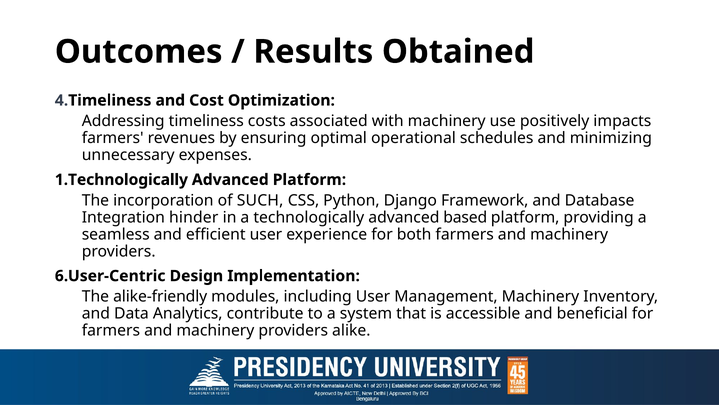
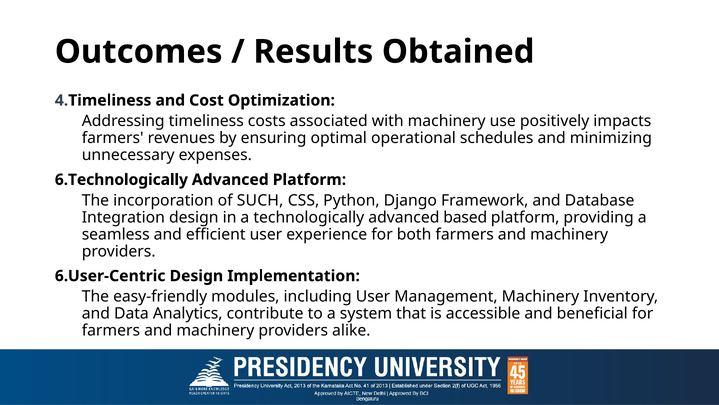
1.Technologically: 1.Technologically -> 6.Technologically
Integration hinder: hinder -> design
alike-friendly: alike-friendly -> easy-friendly
